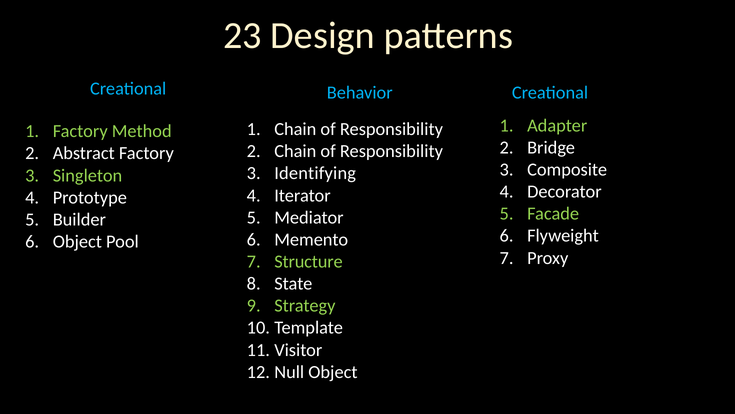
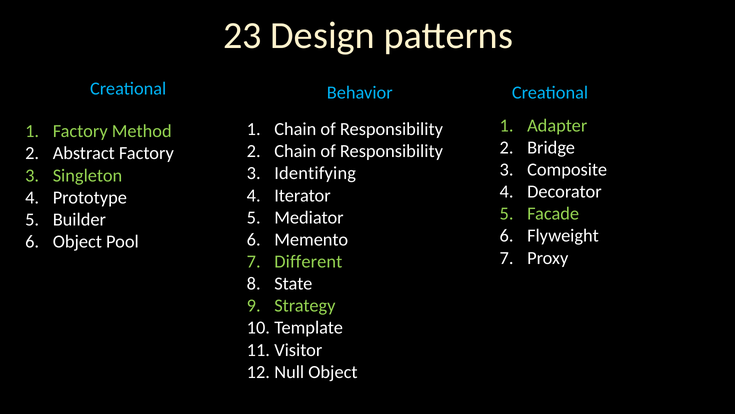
Structure: Structure -> Different
